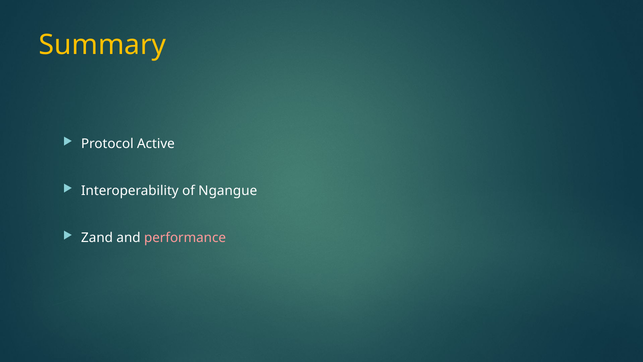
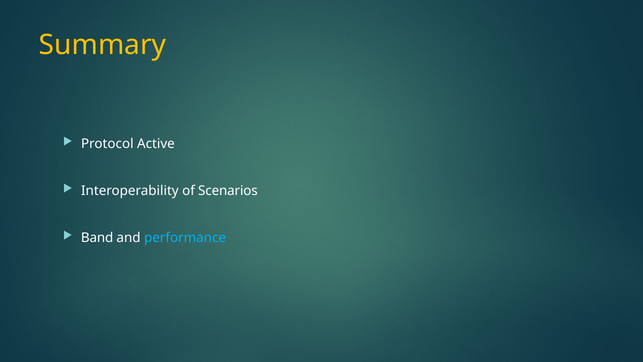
Ngangue: Ngangue -> Scenarios
Zand: Zand -> Band
performance colour: pink -> light blue
